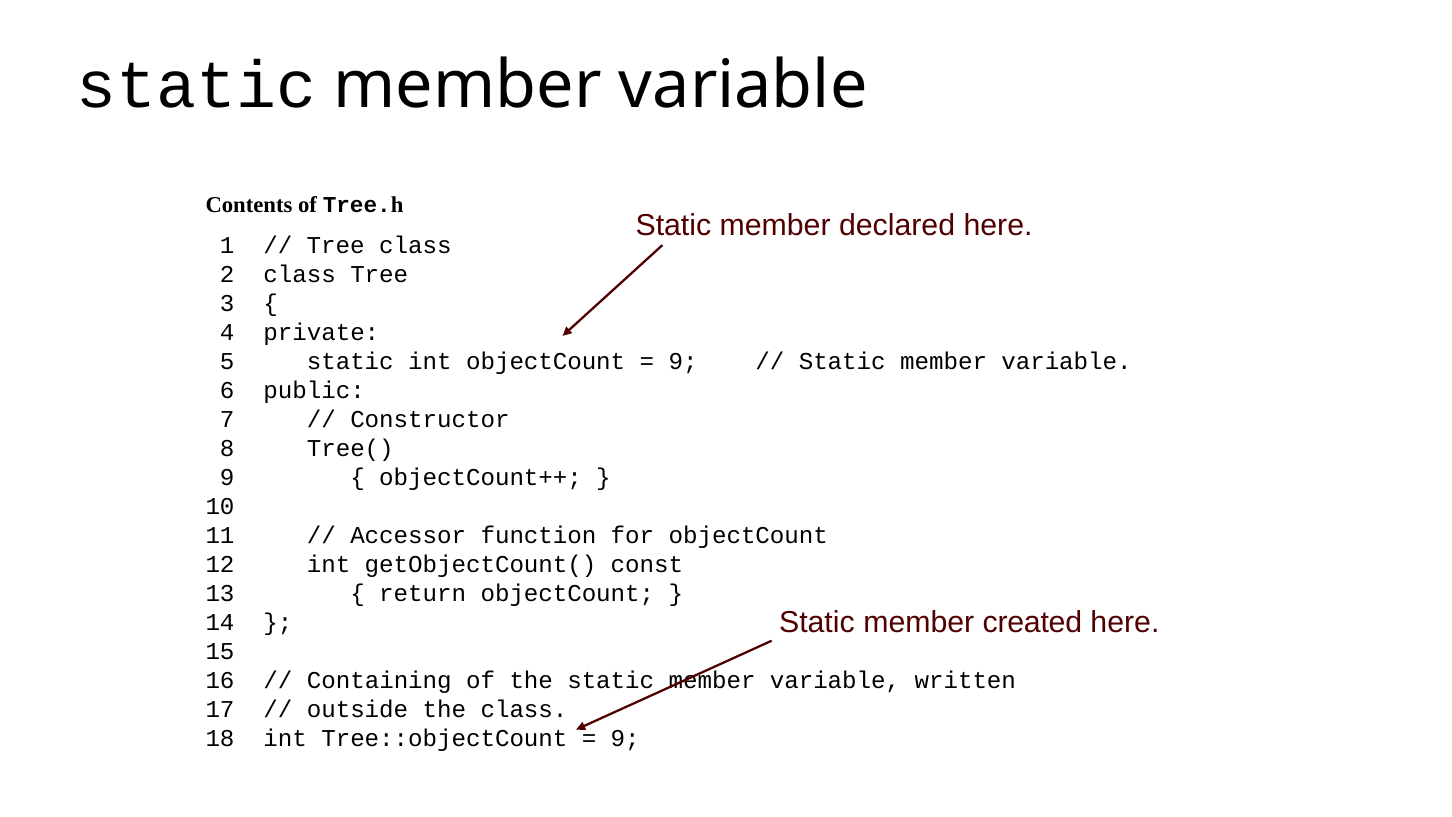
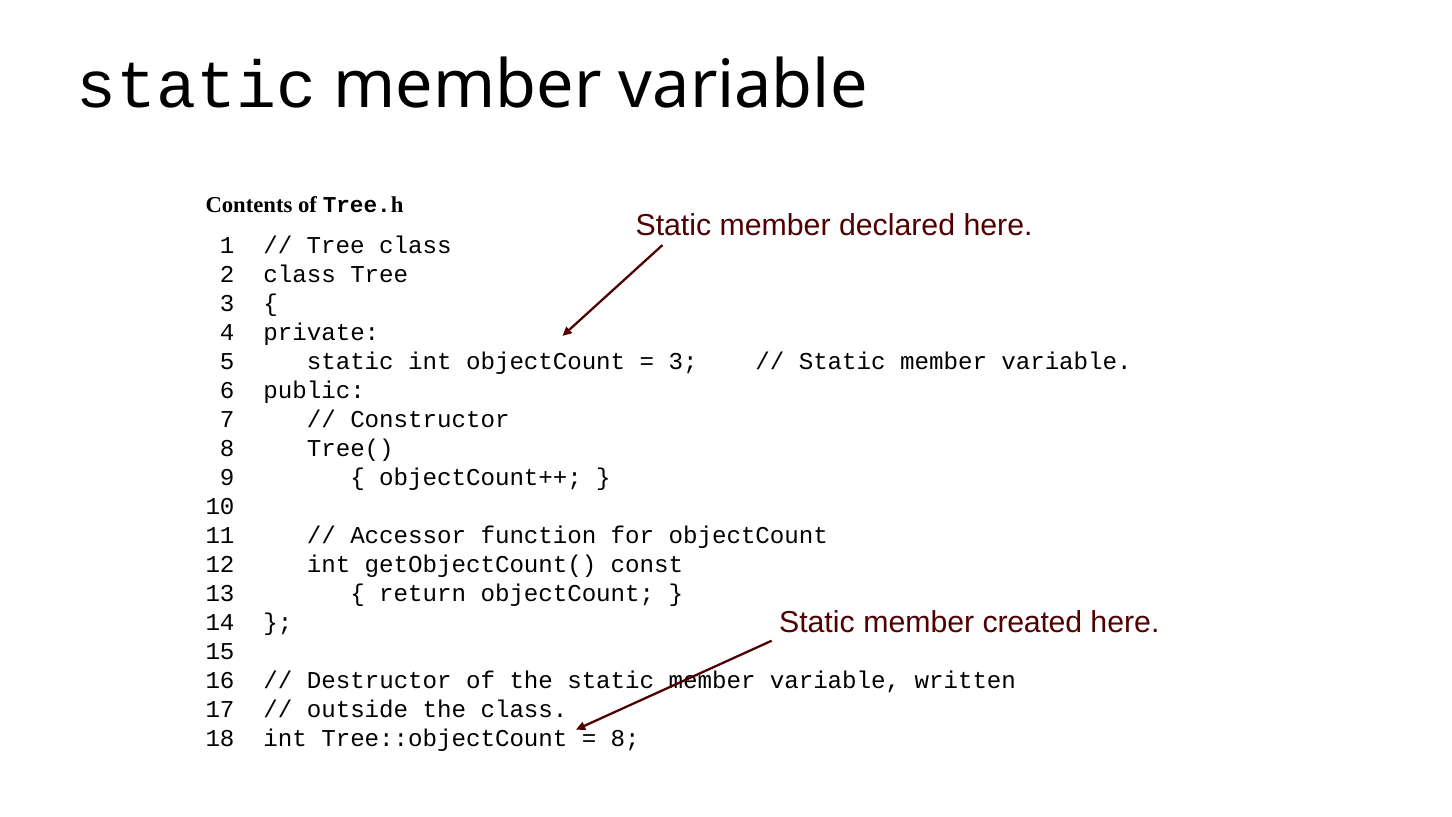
9 at (683, 361): 9 -> 3
Containing: Containing -> Destructor
9 at (625, 738): 9 -> 8
